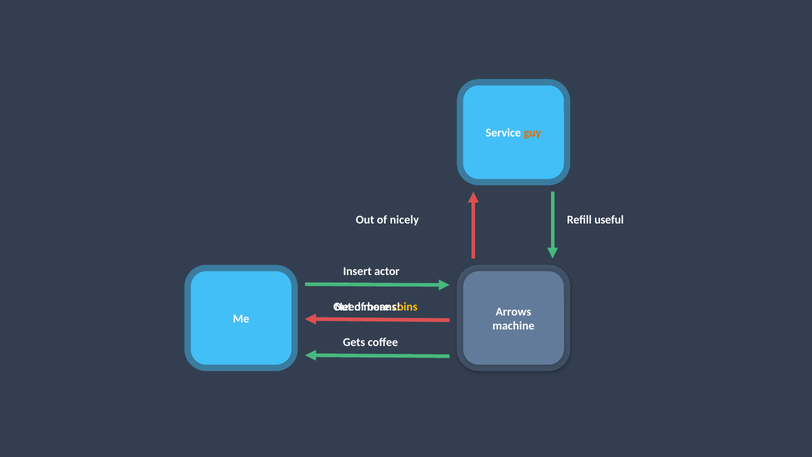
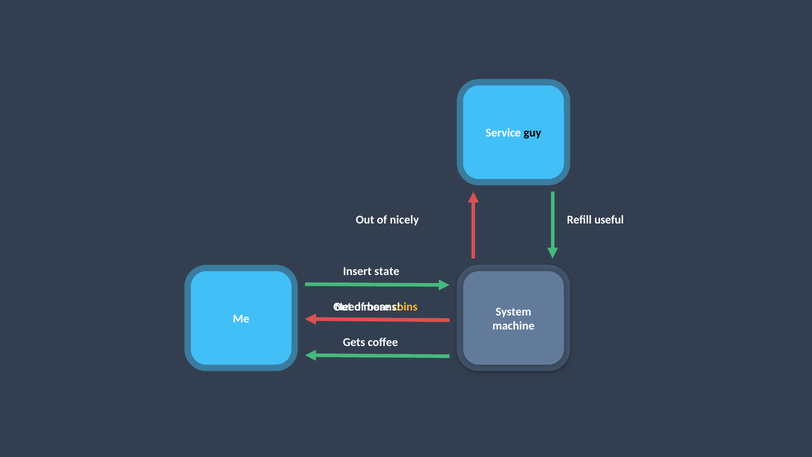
guy colour: orange -> black
actor: actor -> state
Arrows: Arrows -> System
